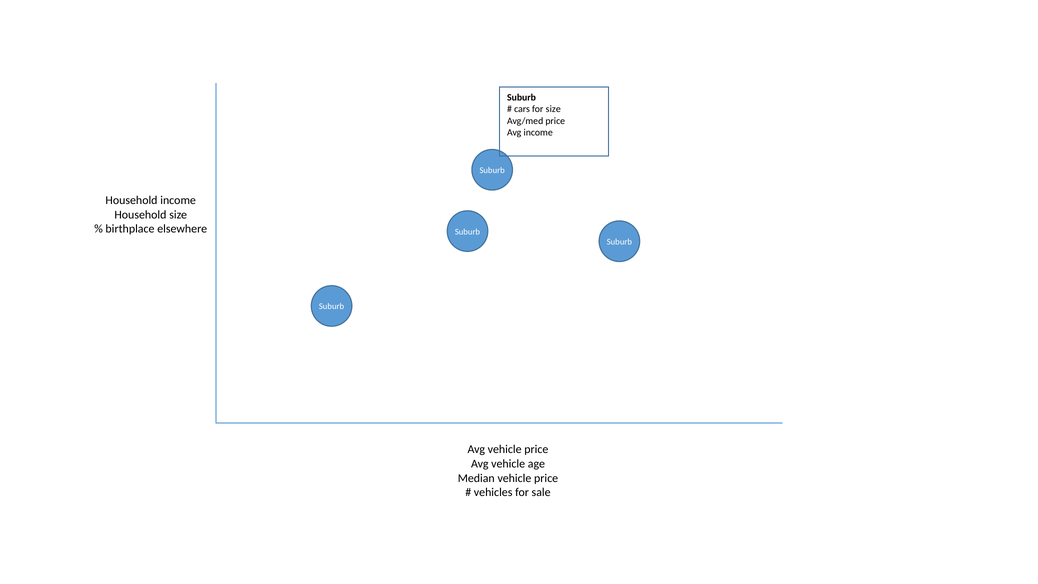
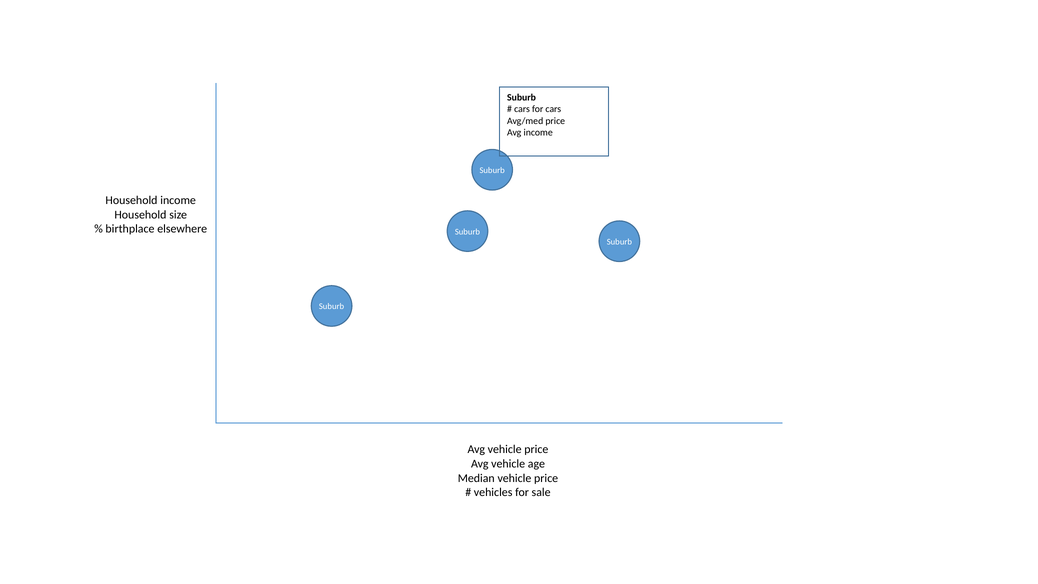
for size: size -> cars
